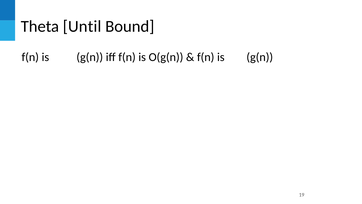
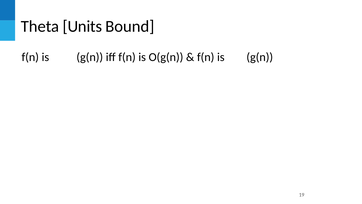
Until: Until -> Units
